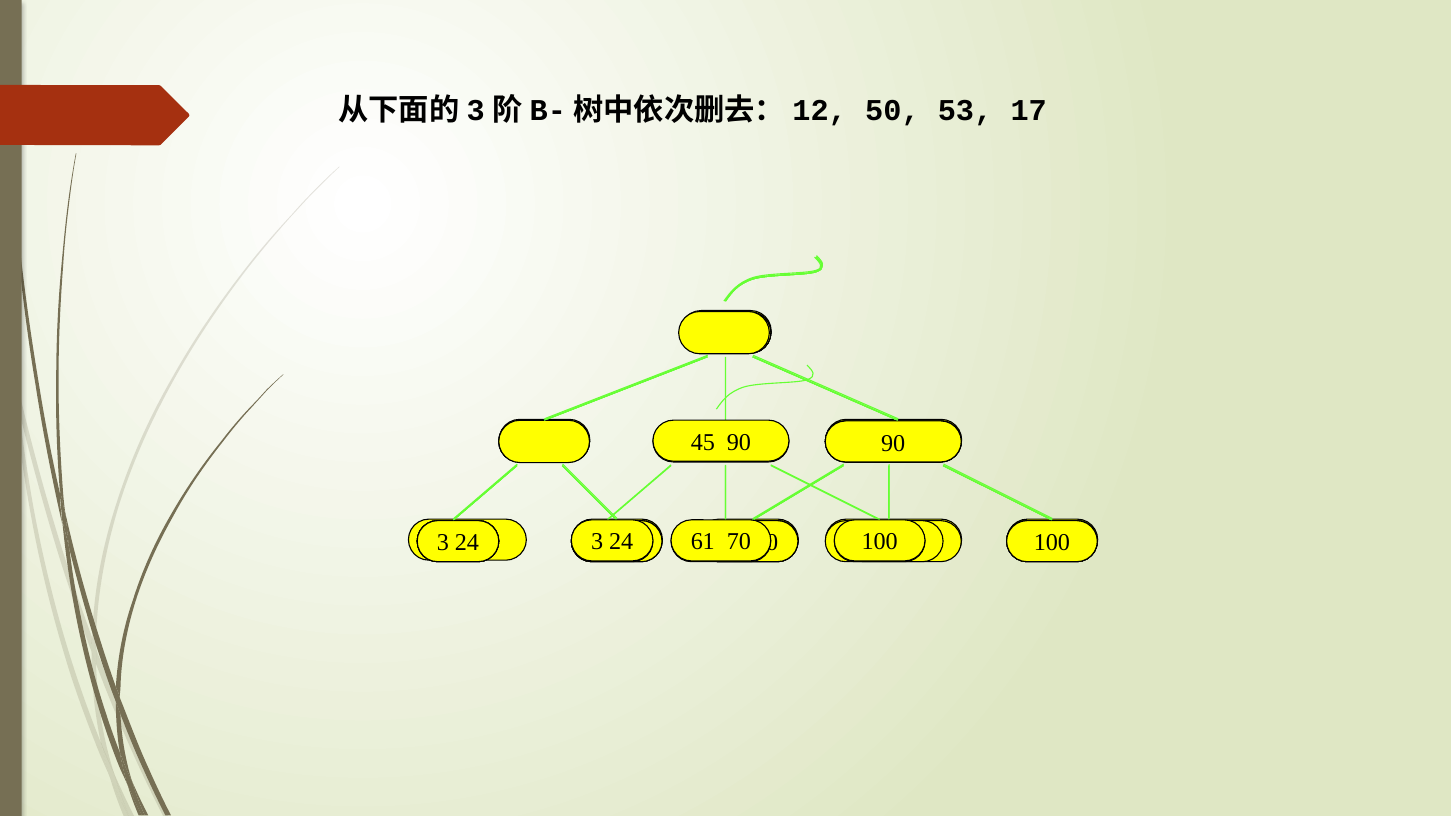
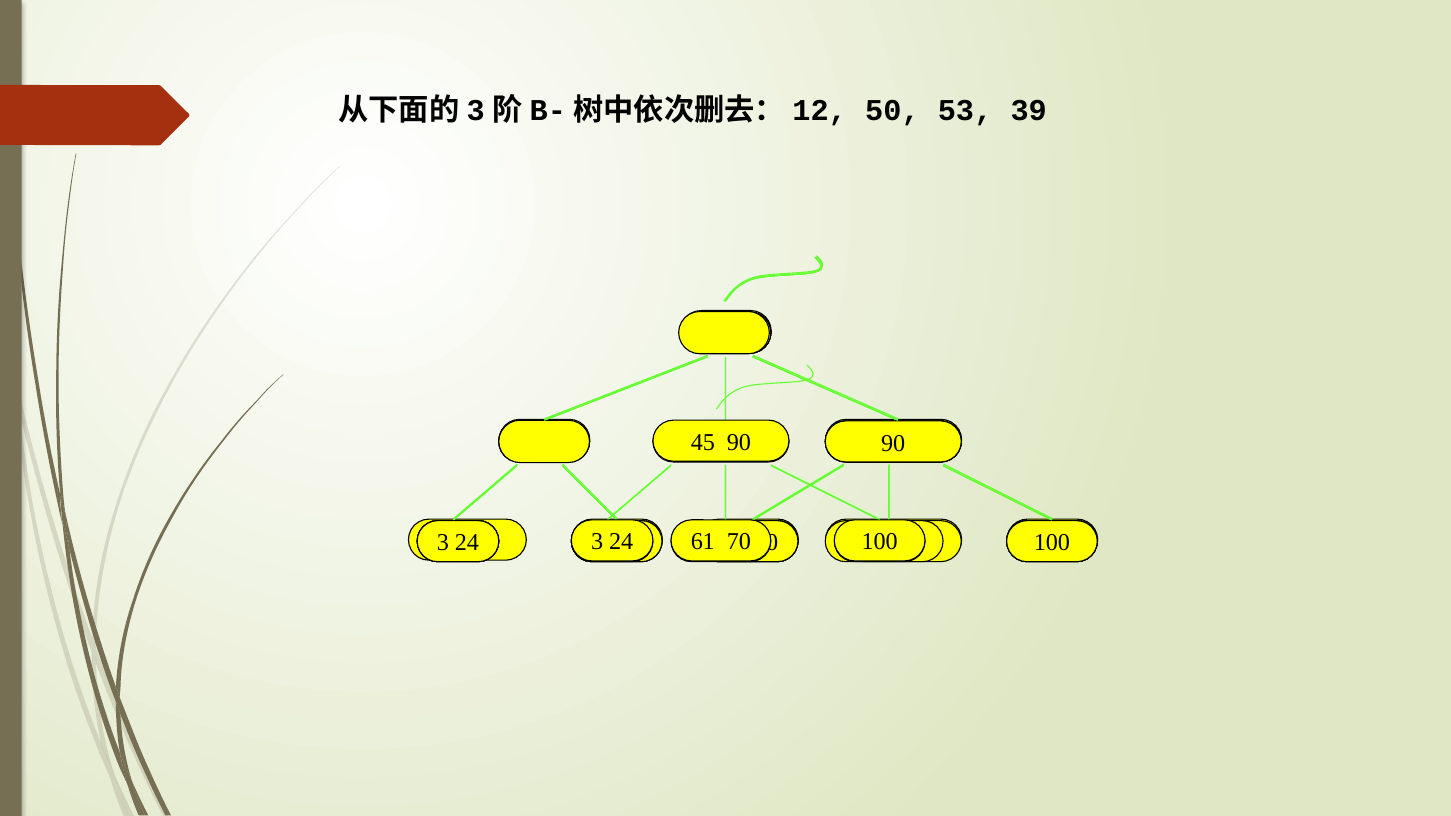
17: 17 -> 39
